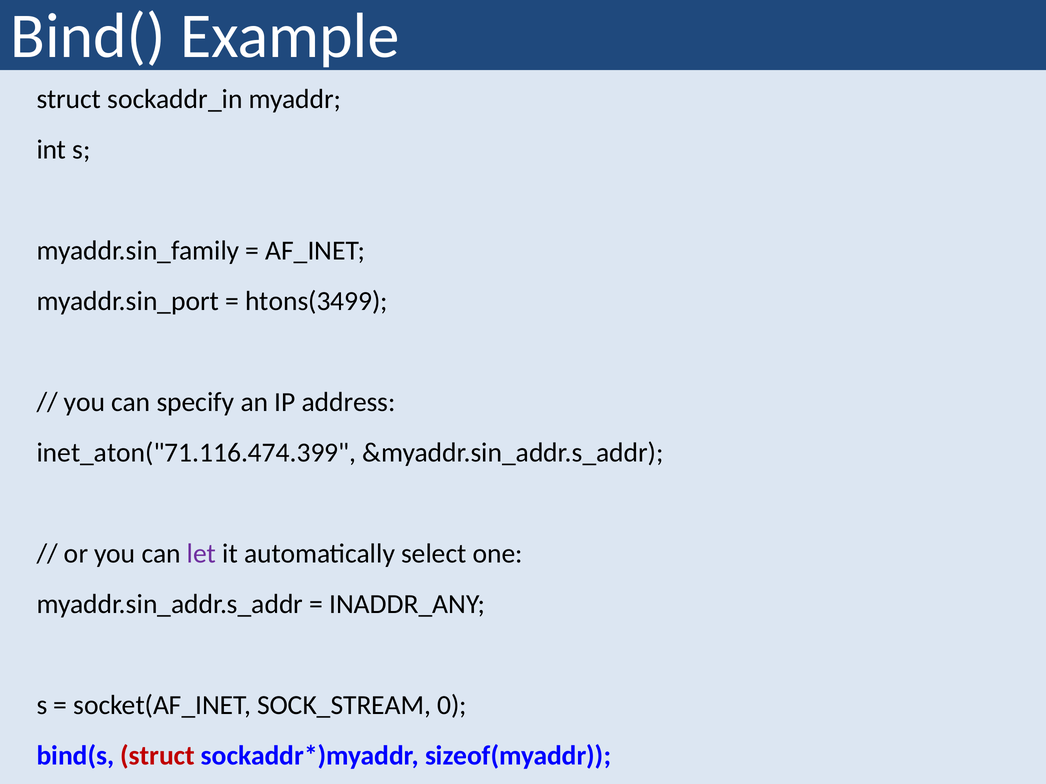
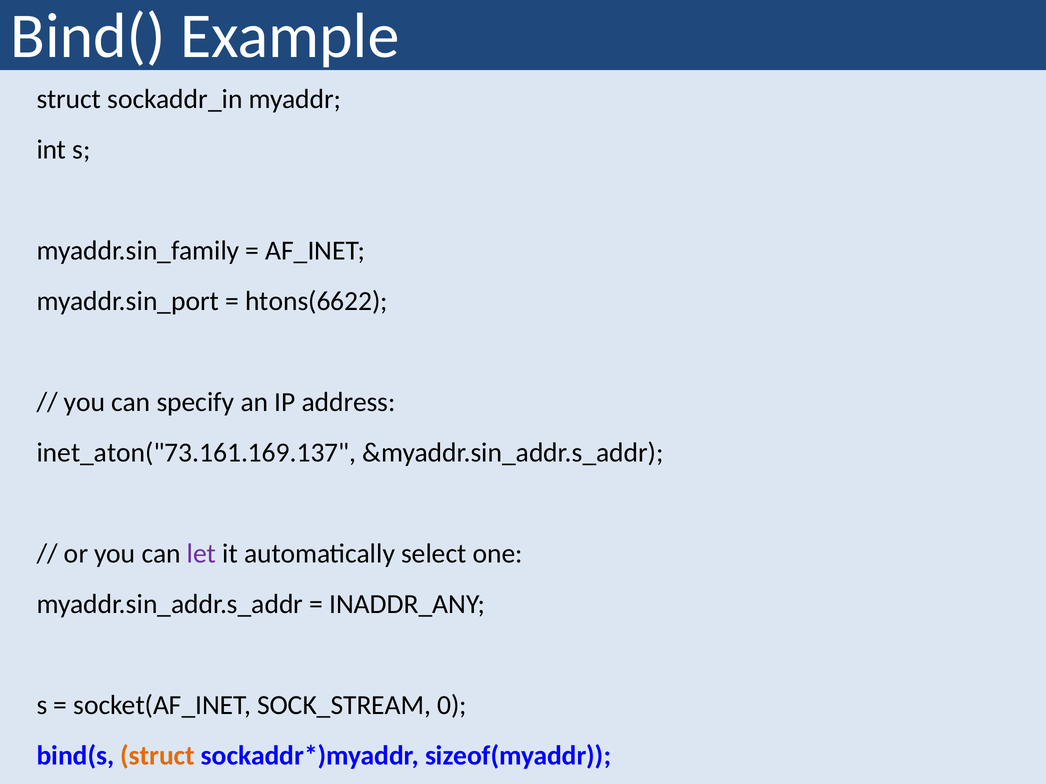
htons(3499: htons(3499 -> htons(6622
inet_aton("71.116.474.399: inet_aton("71.116.474.399 -> inet_aton("73.161.169.137
struct at (158, 756) colour: red -> orange
